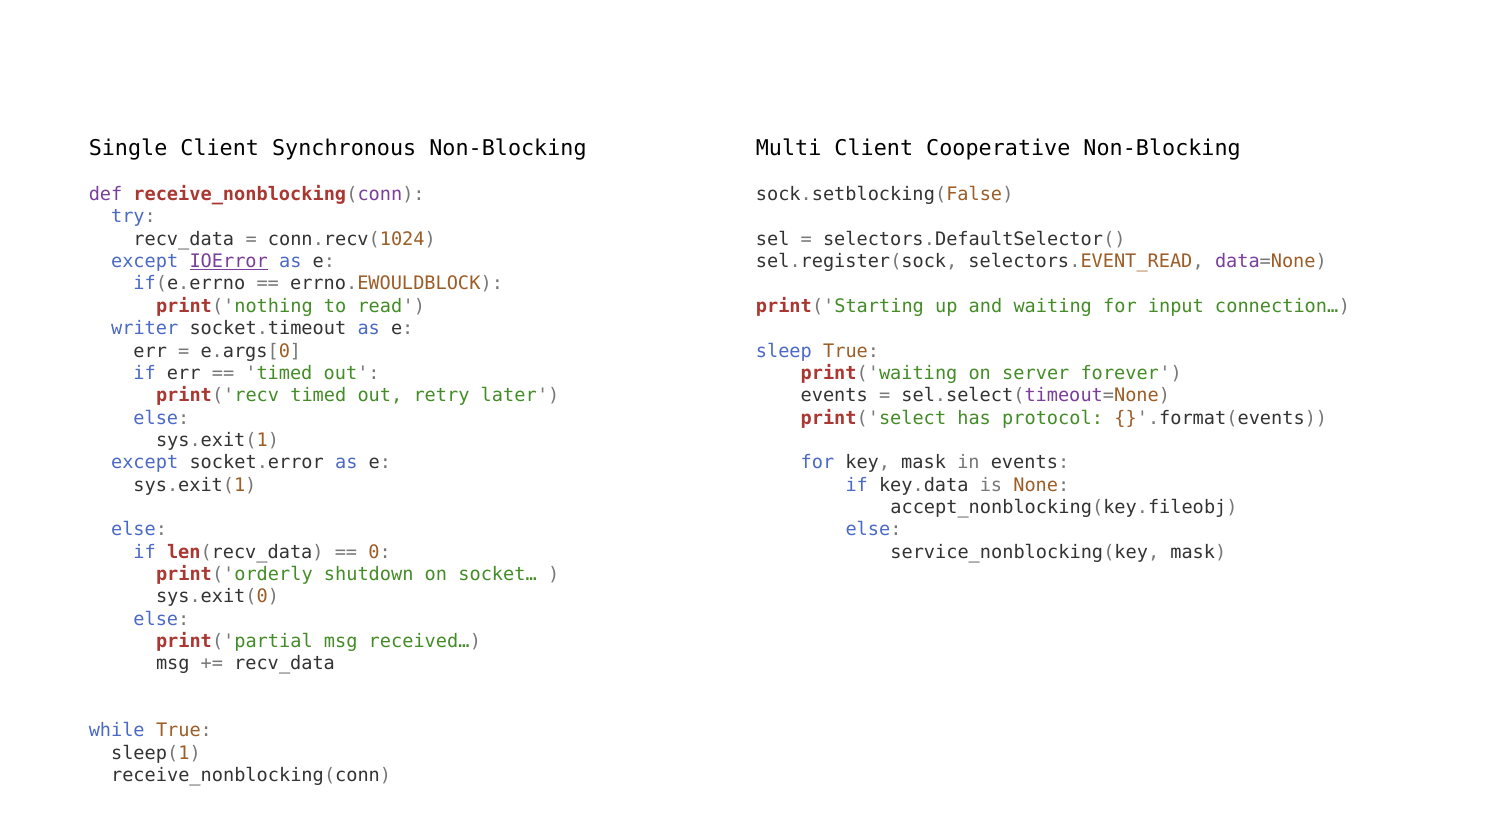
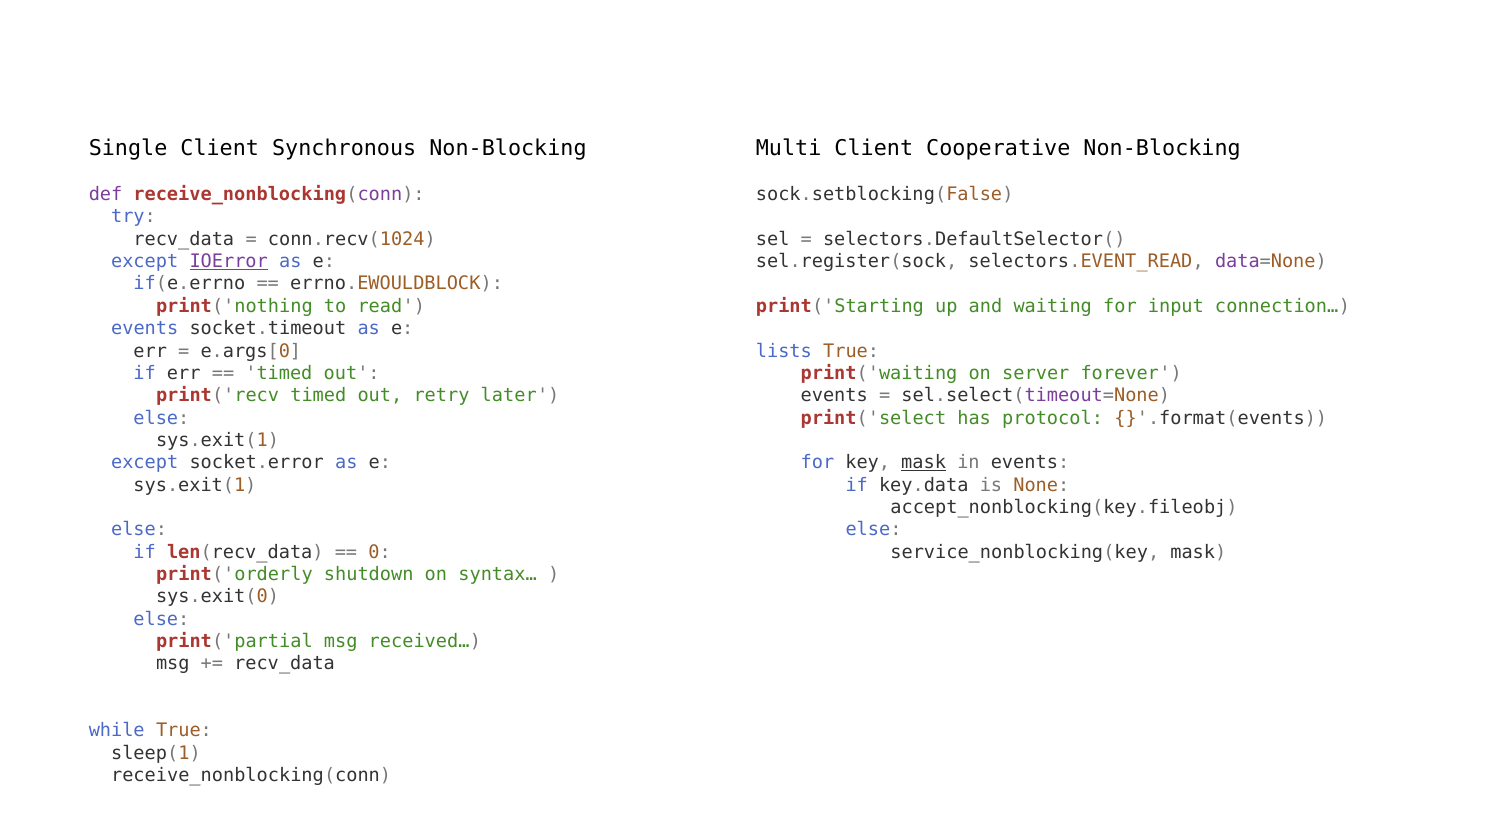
writer at (145, 329): writer -> events
sleep: sleep -> lists
mask at (924, 463) underline: none -> present
socket…: socket… -> syntax…
